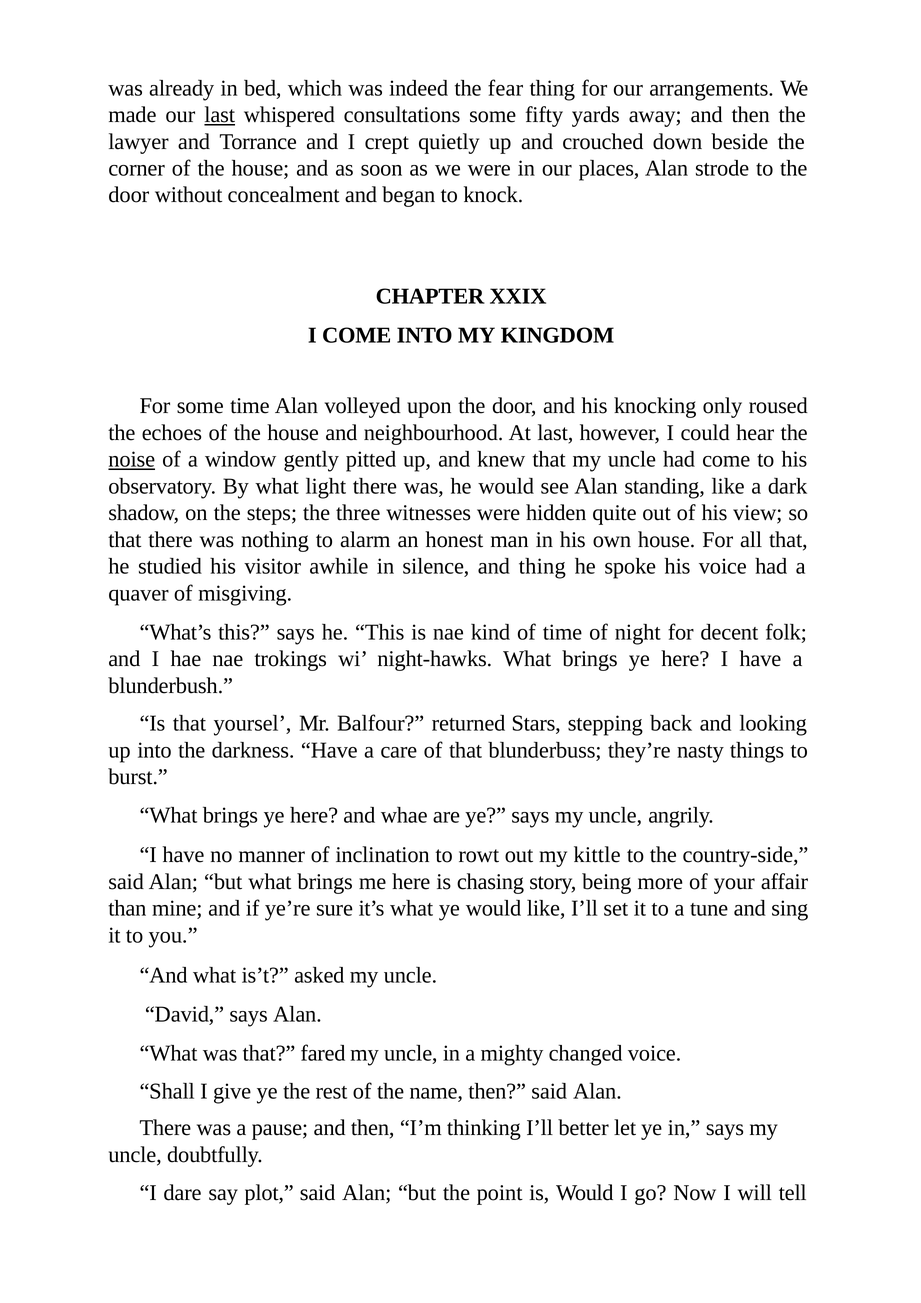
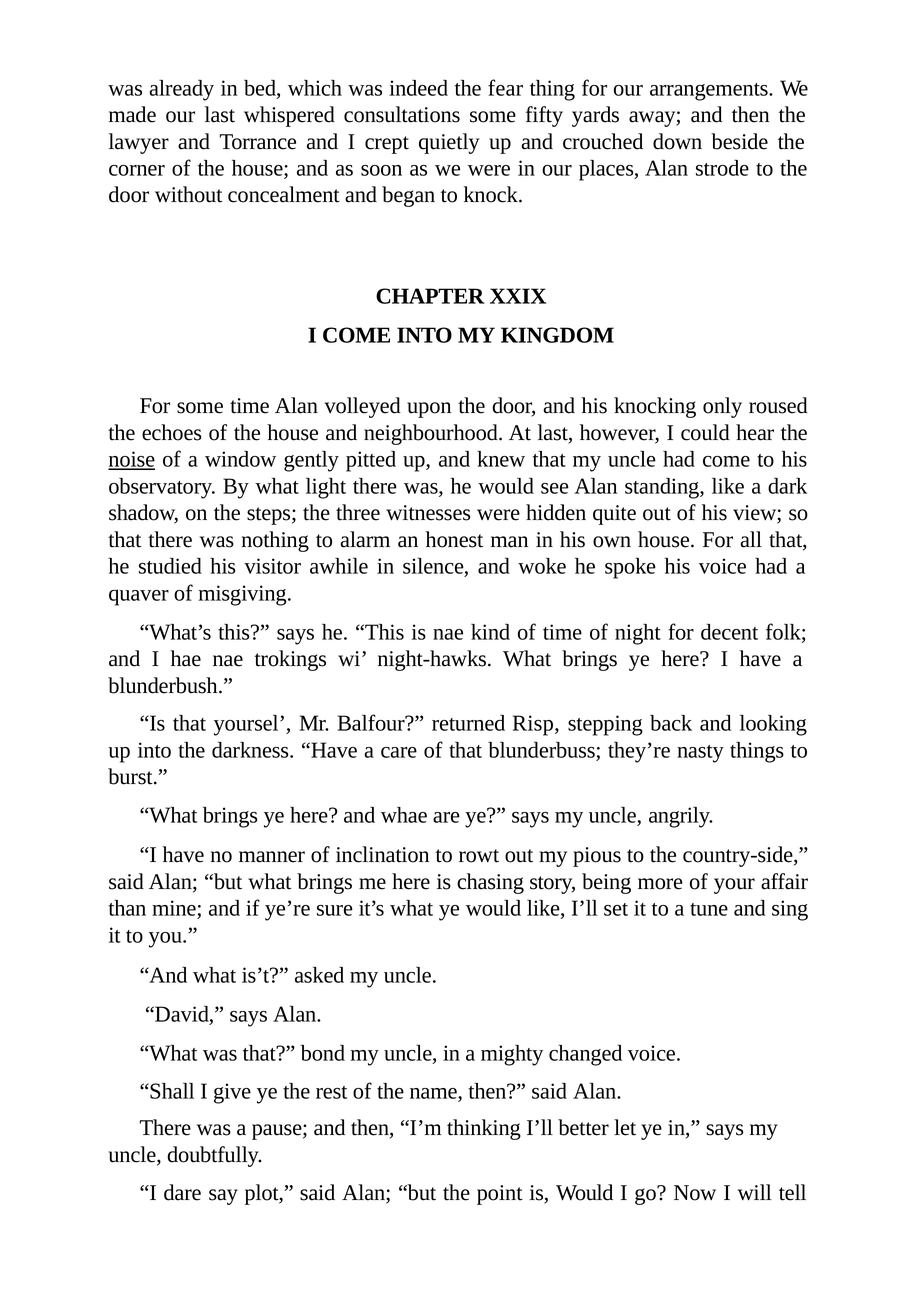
last at (220, 115) underline: present -> none
and thing: thing -> woke
Stars: Stars -> Risp
kittle: kittle -> pious
fared: fared -> bond
